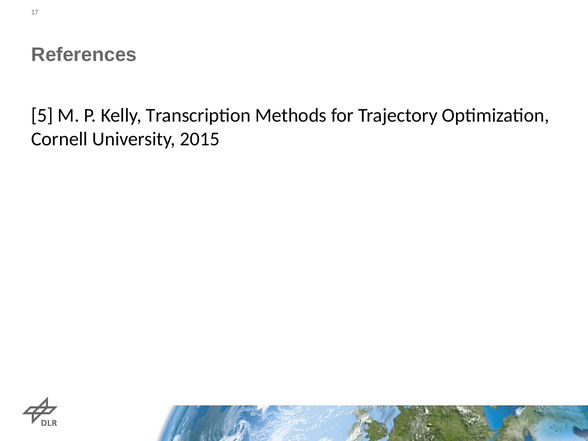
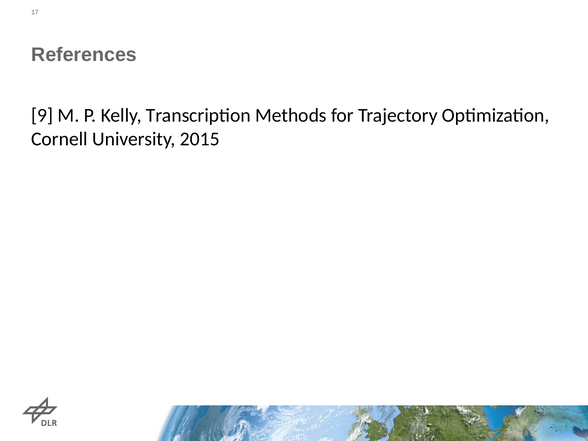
5: 5 -> 9
